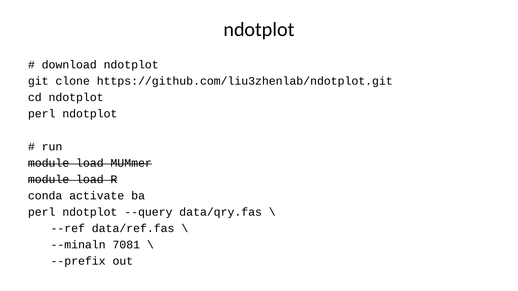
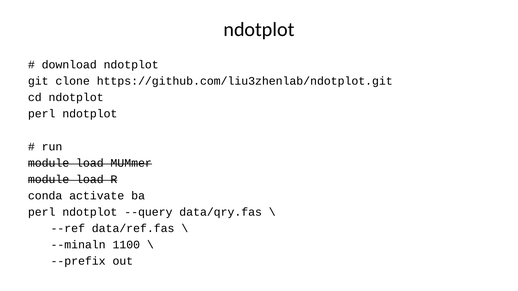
7081: 7081 -> 1100
